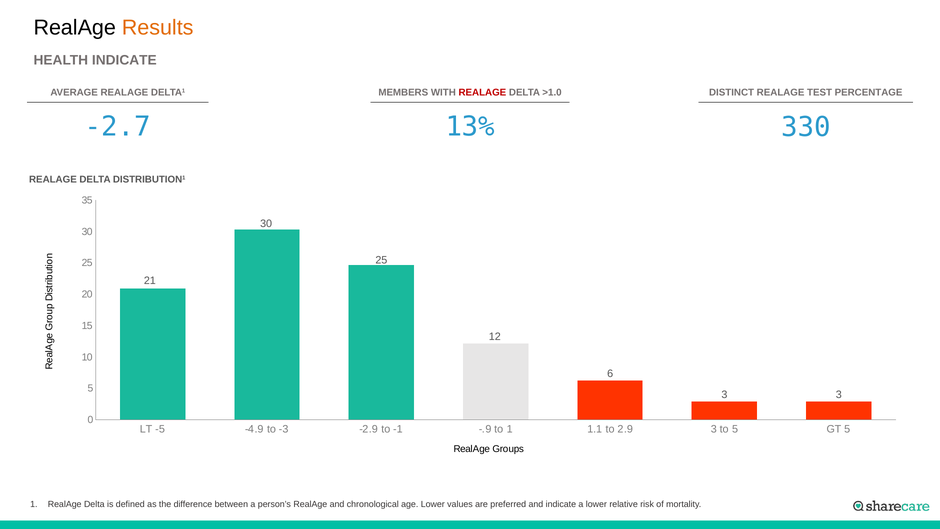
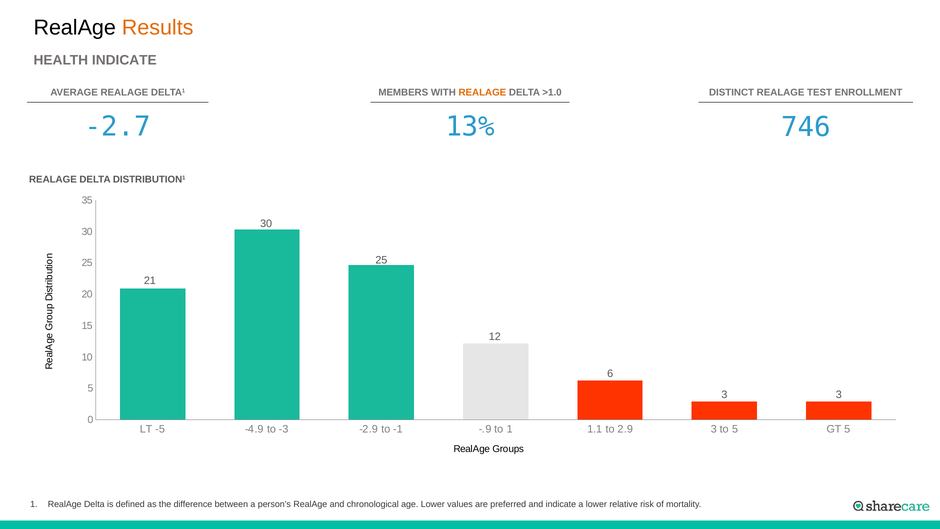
REALAGE at (482, 92) colour: red -> orange
PERCENTAGE: PERCENTAGE -> ENROLLMENT
330: 330 -> 746
